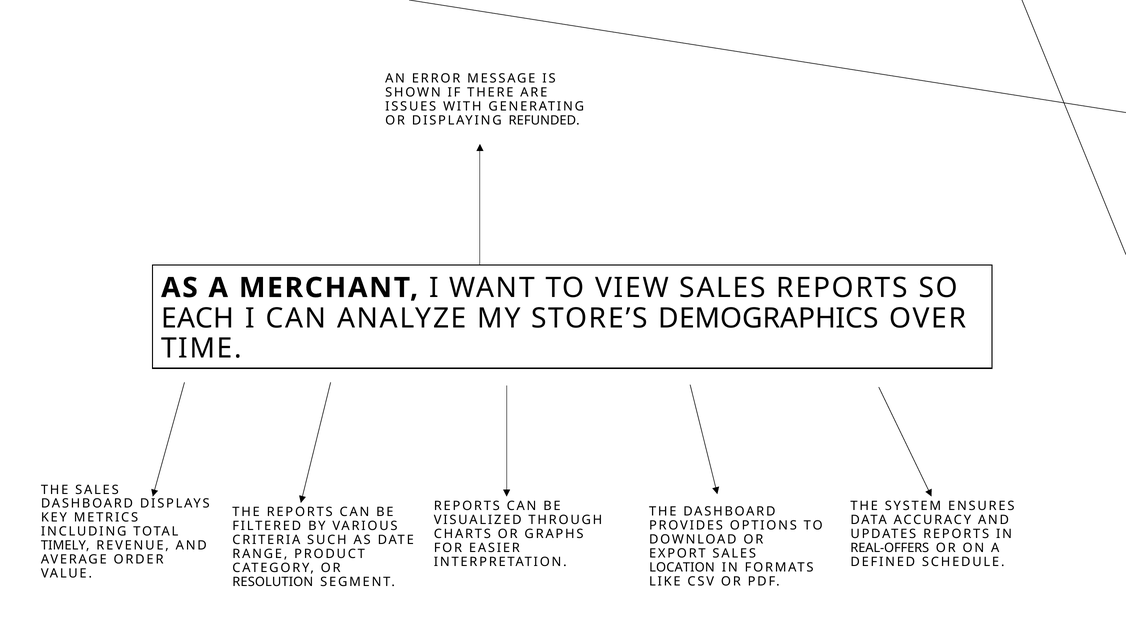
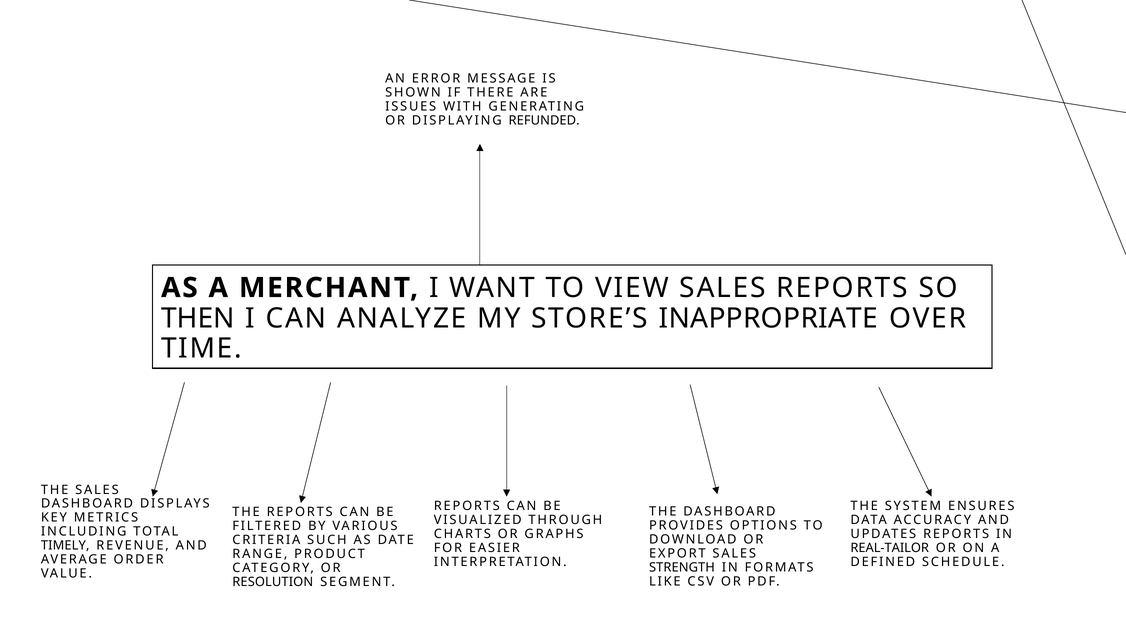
EACH: EACH -> THEN
DEMOGRAPHICS: DEMOGRAPHICS -> INAPPROPRIATE
REAL-OFFERS: REAL-OFFERS -> REAL-TAILOR
LOCATION: LOCATION -> STRENGTH
